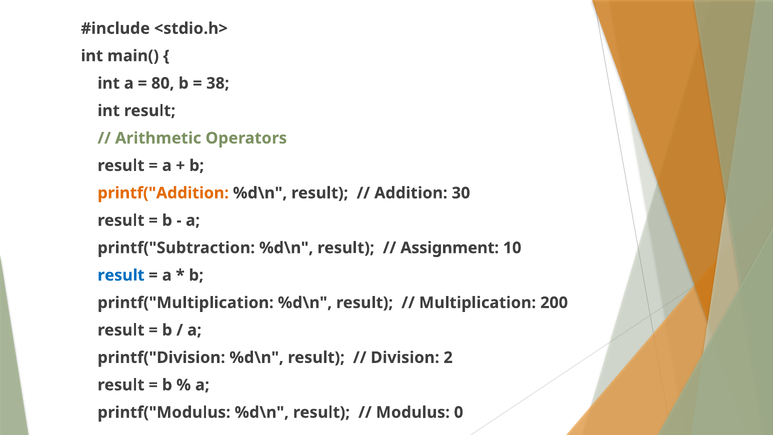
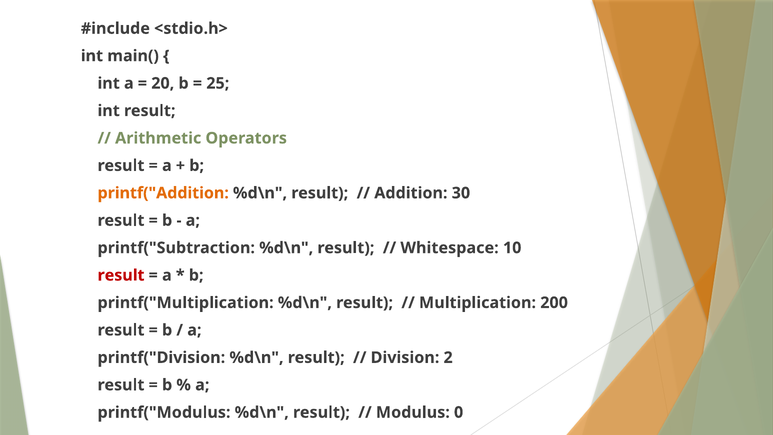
80: 80 -> 20
38: 38 -> 25
Assignment: Assignment -> Whitespace
result at (121, 275) colour: blue -> red
